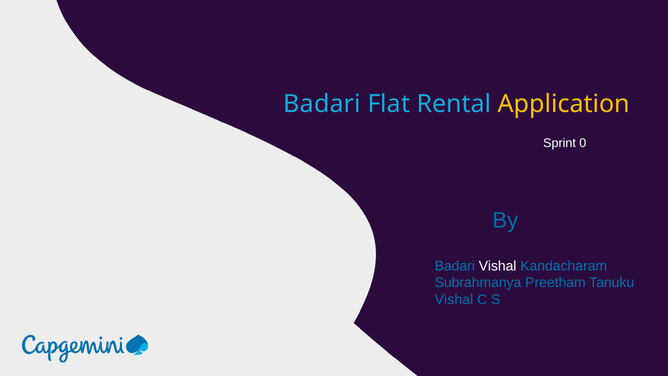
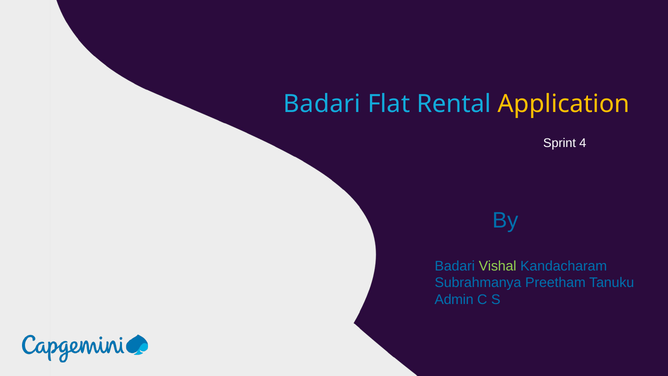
0: 0 -> 4
Vishal at (498, 266) colour: white -> light green
Vishal at (454, 299): Vishal -> Admin
